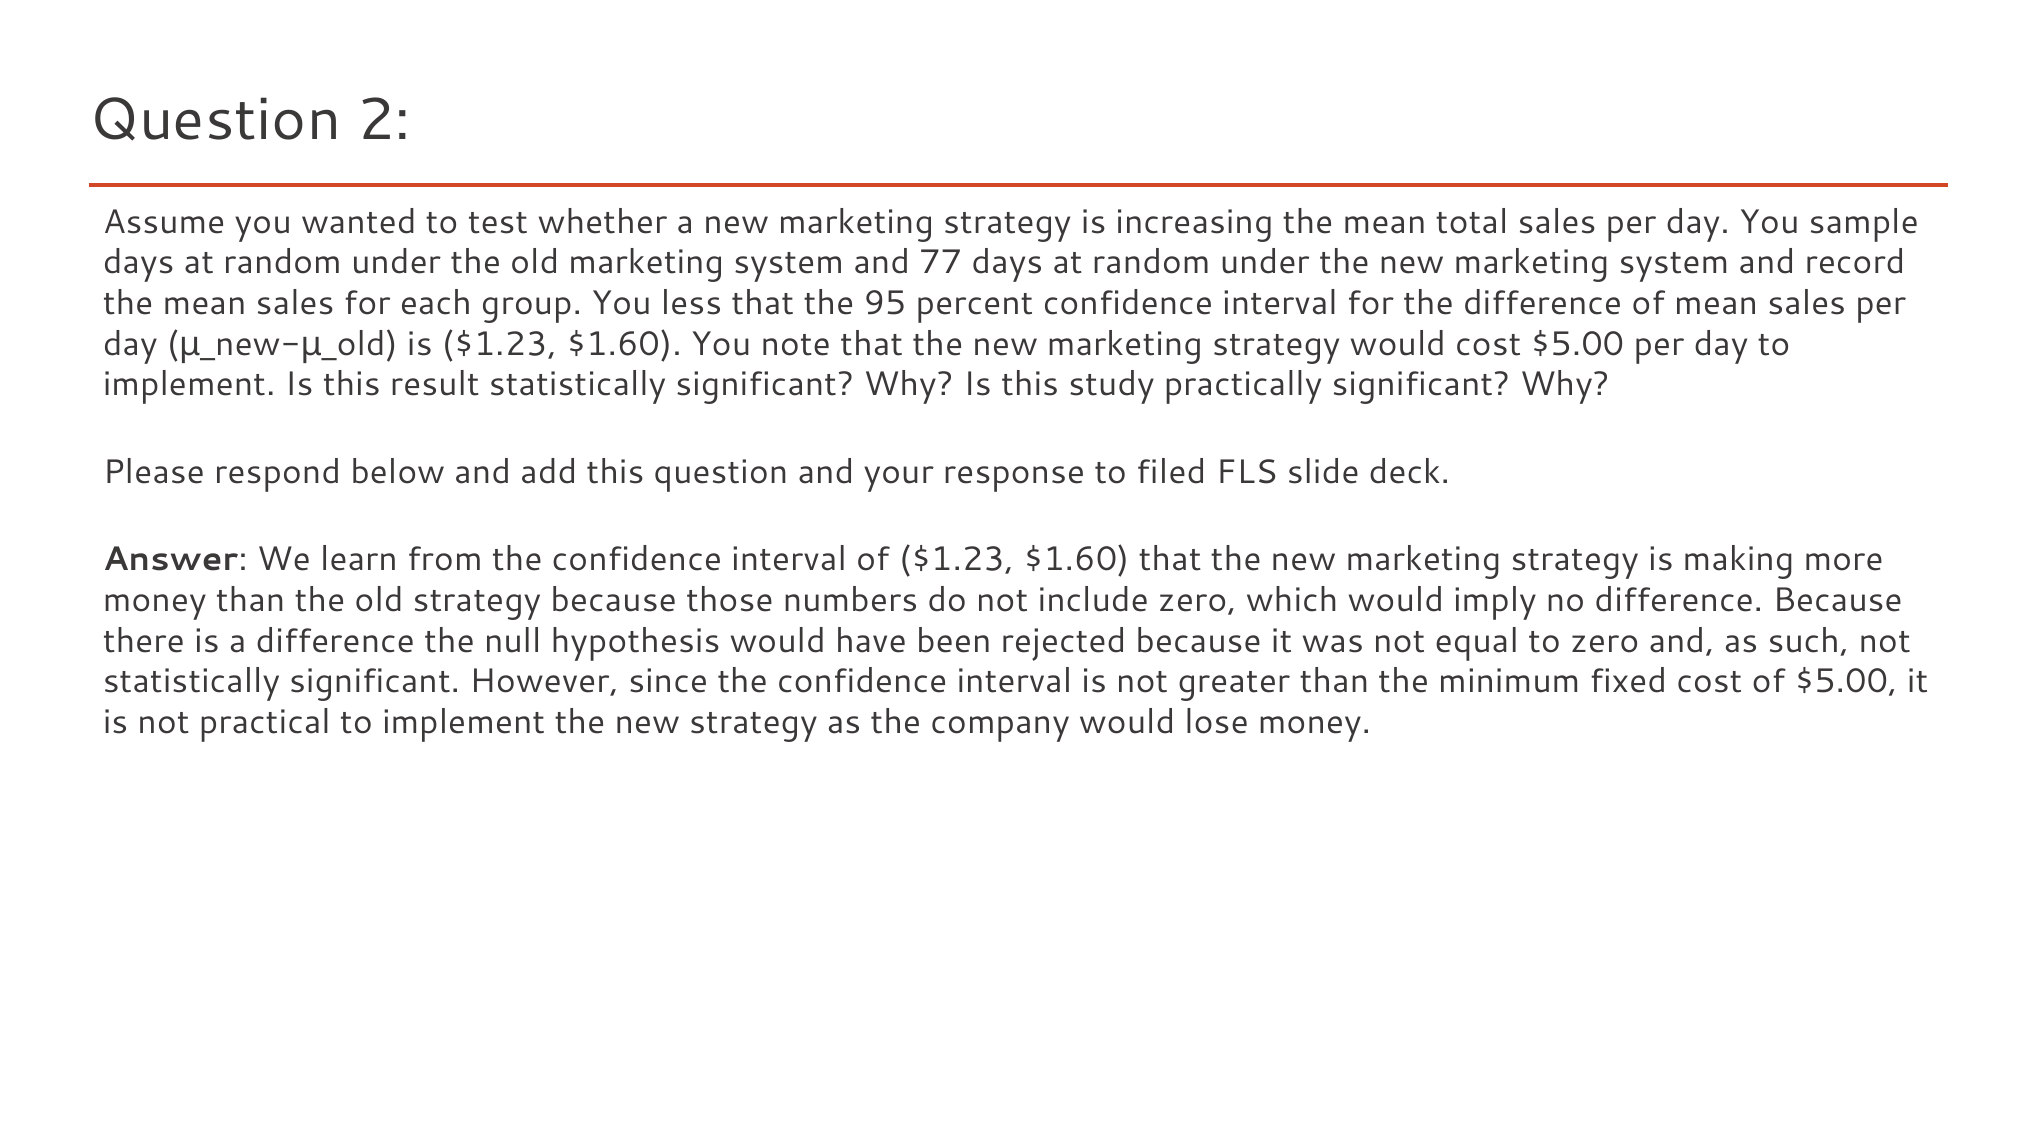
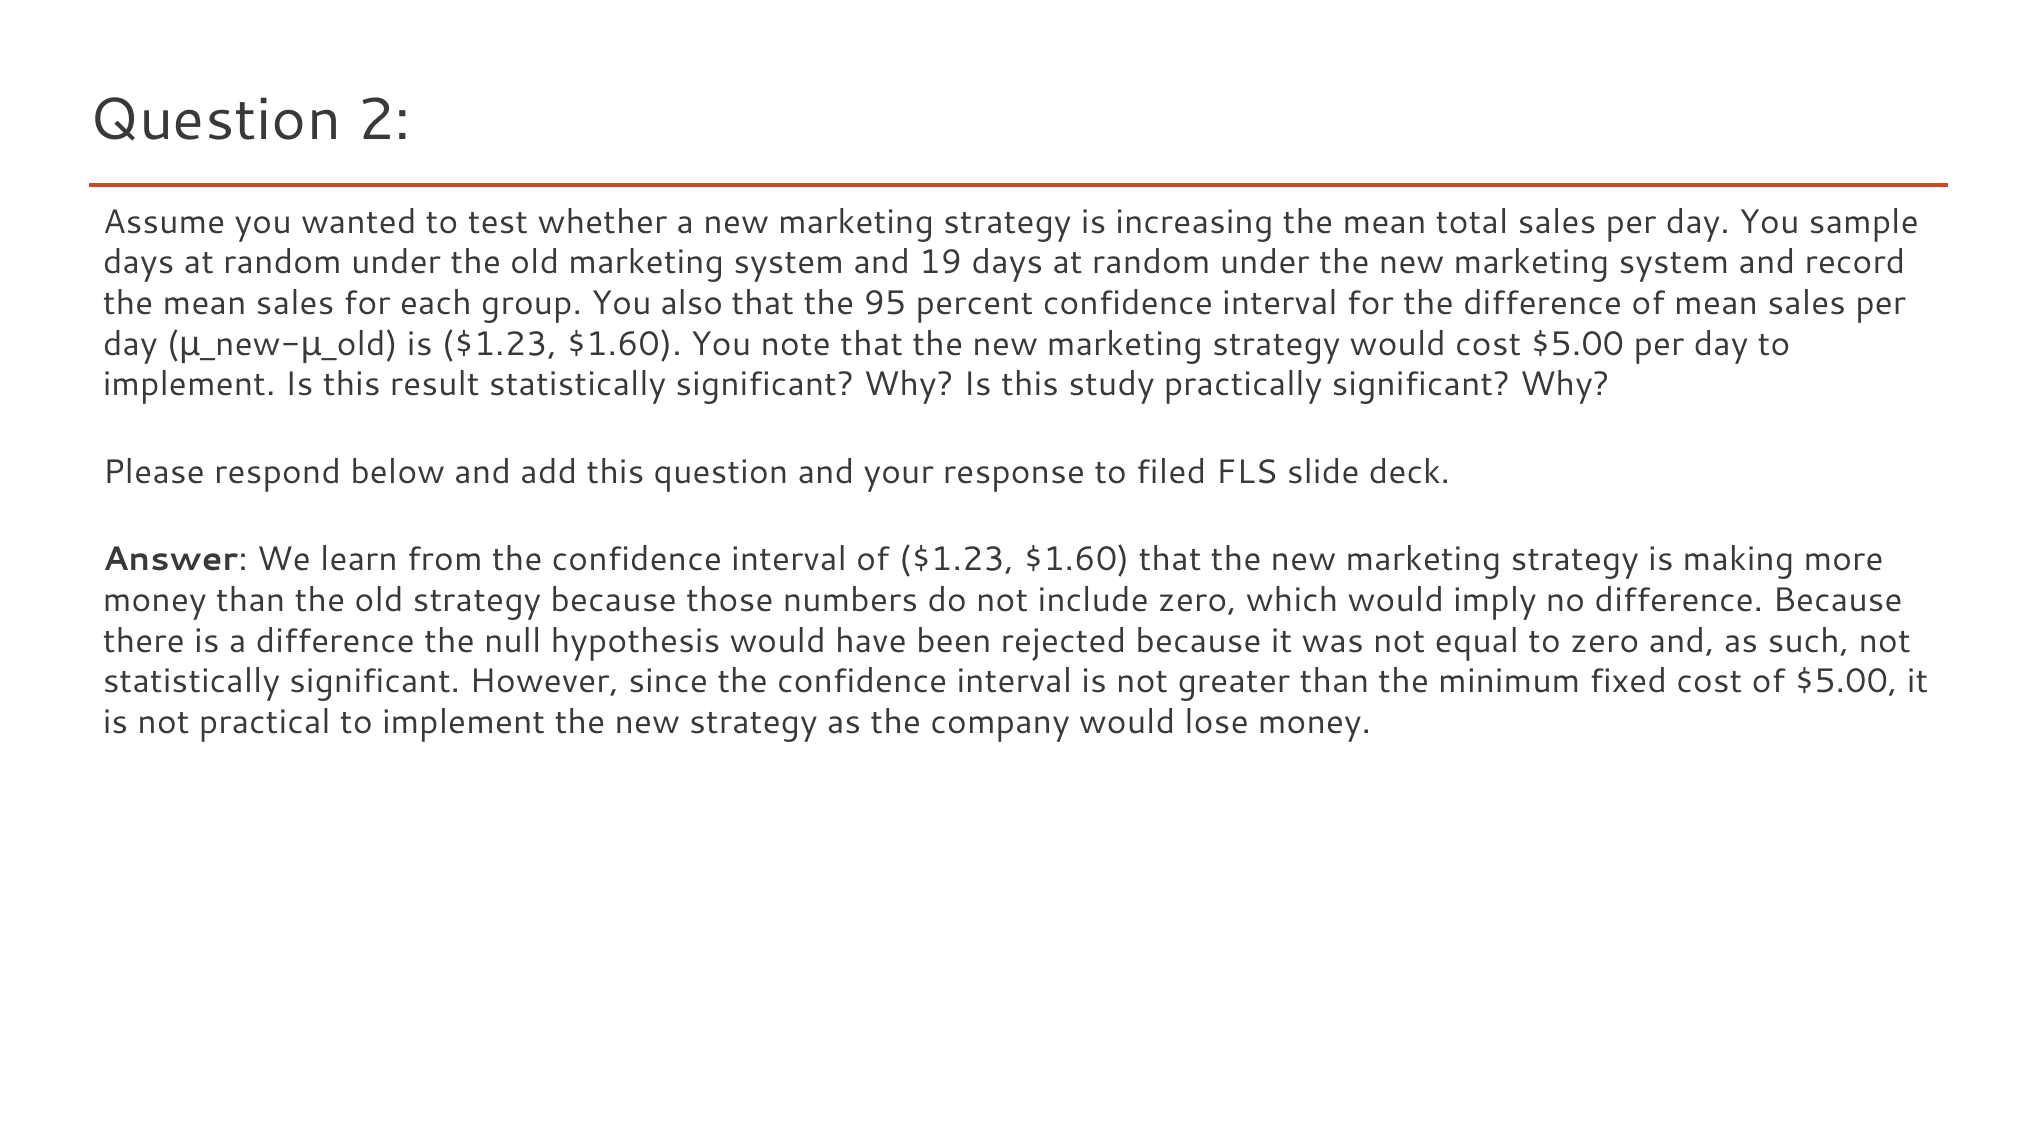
77: 77 -> 19
less: less -> also
